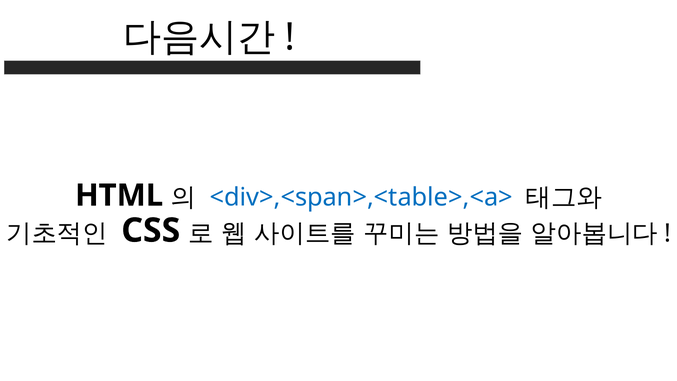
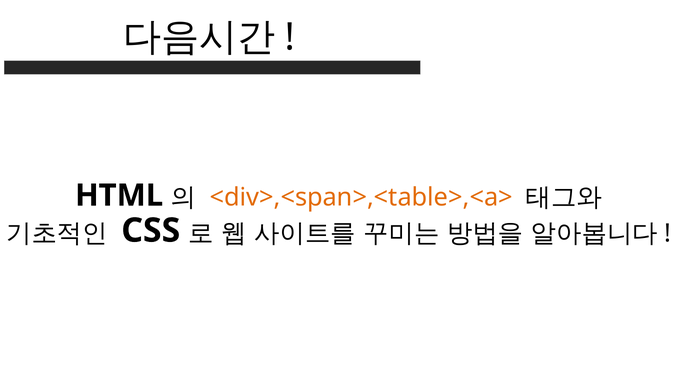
<div>,<span>,<table>,<a> colour: blue -> orange
